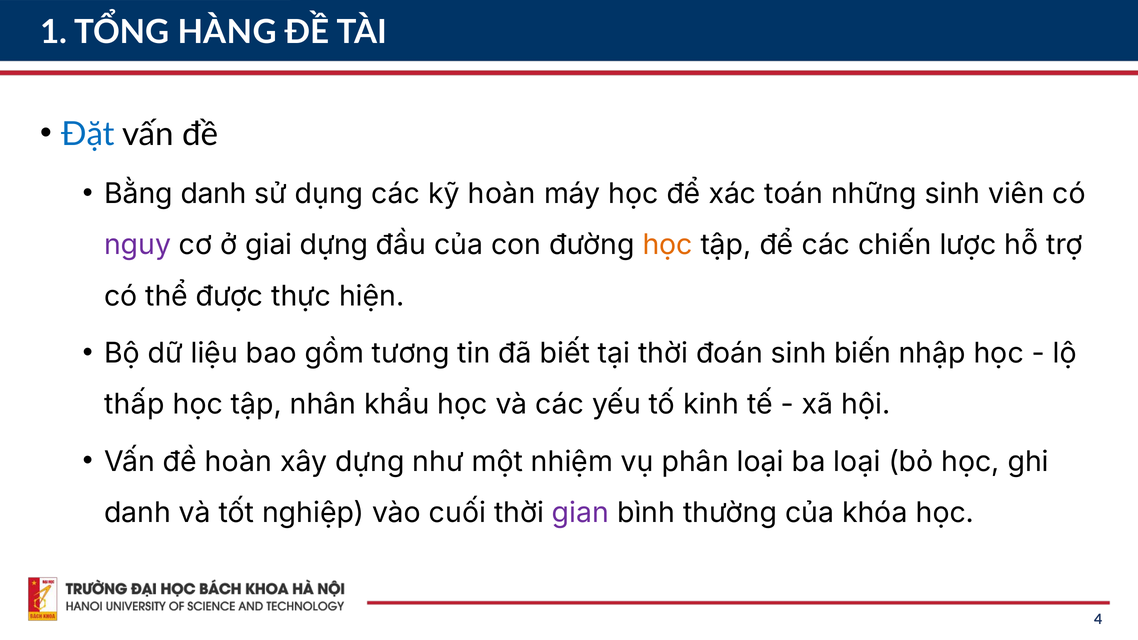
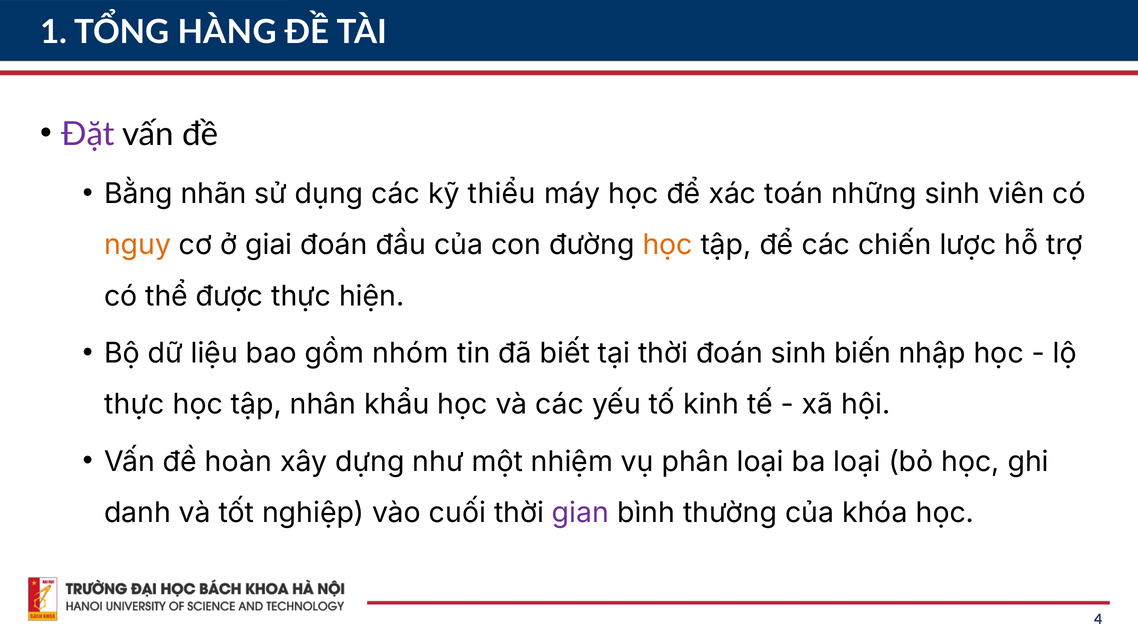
Đặt colour: blue -> purple
Bằng danh: danh -> nhãn
kỹ hoàn: hoàn -> thiểu
nguy colour: purple -> orange
giai dựng: dựng -> đoán
tương: tương -> nhóm
thấp at (134, 405): thấp -> thực
